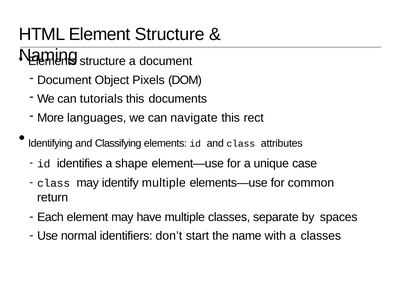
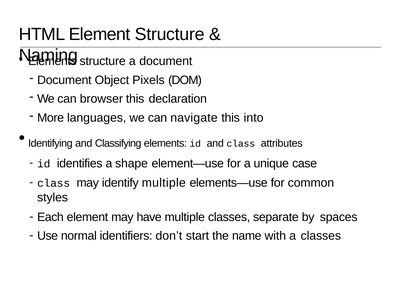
tutorials: tutorials -> browser
documents: documents -> declaration
rect: rect -> into
return: return -> styles
